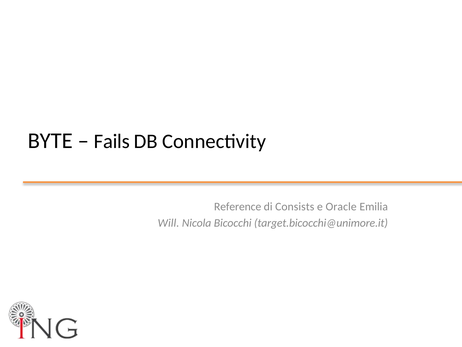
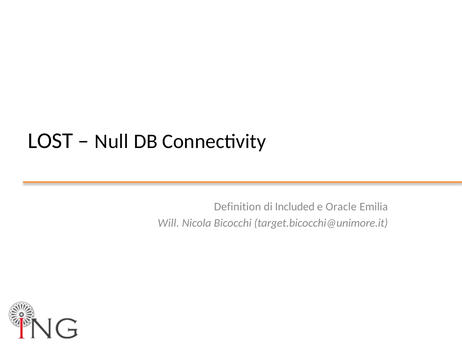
BYTE: BYTE -> LOST
Fails: Fails -> Null
Reference: Reference -> Definition
Consists: Consists -> Included
